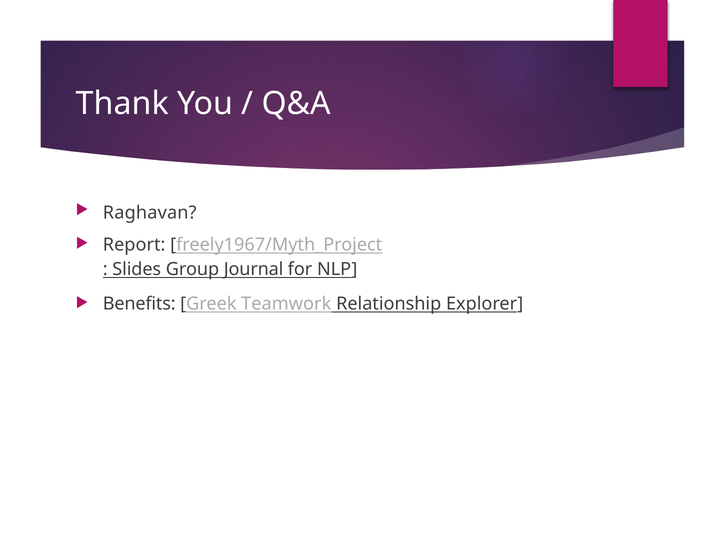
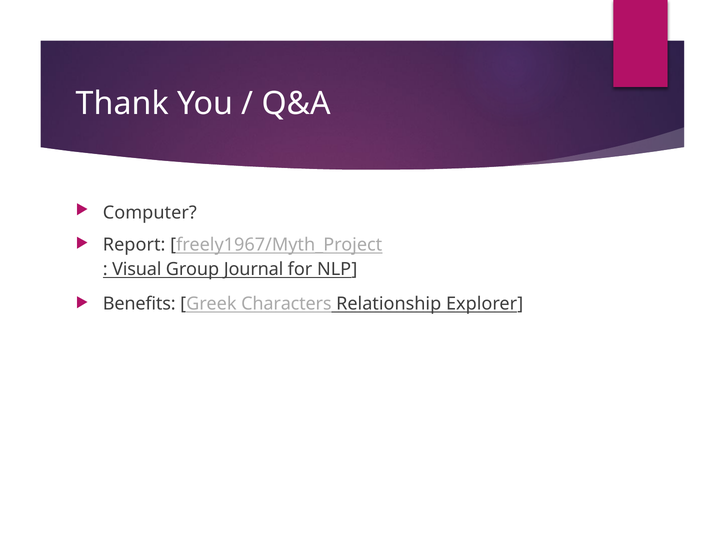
Raghavan: Raghavan -> Computer
Slides: Slides -> Visual
Teamwork: Teamwork -> Characters
